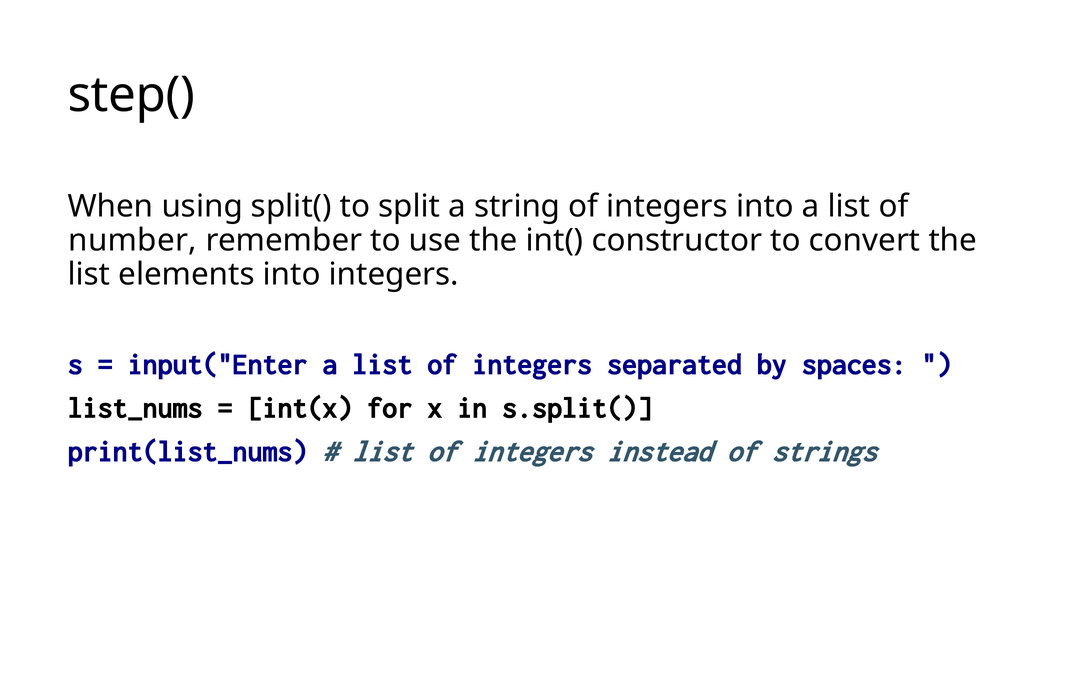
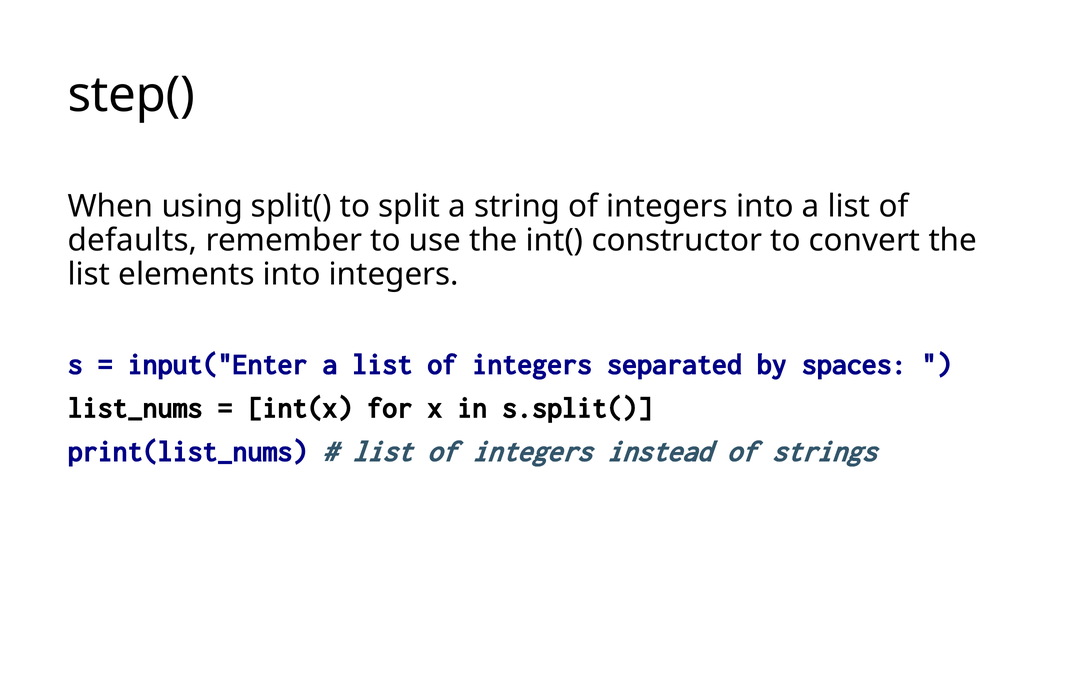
number: number -> defaults
